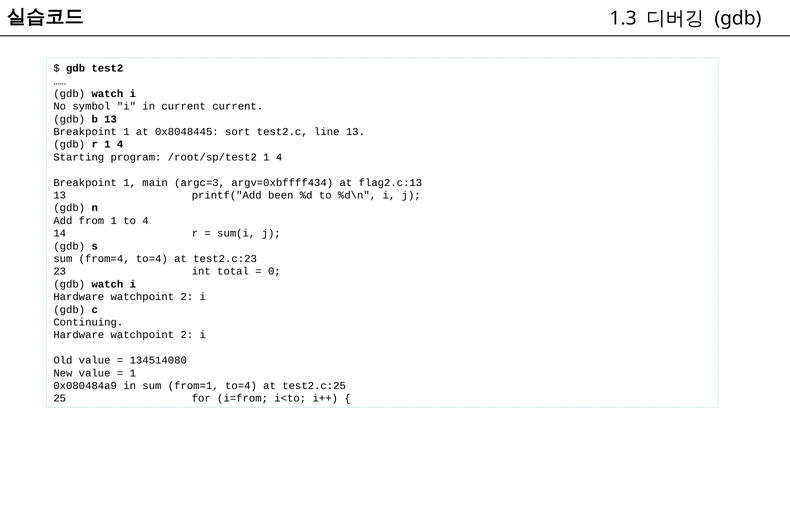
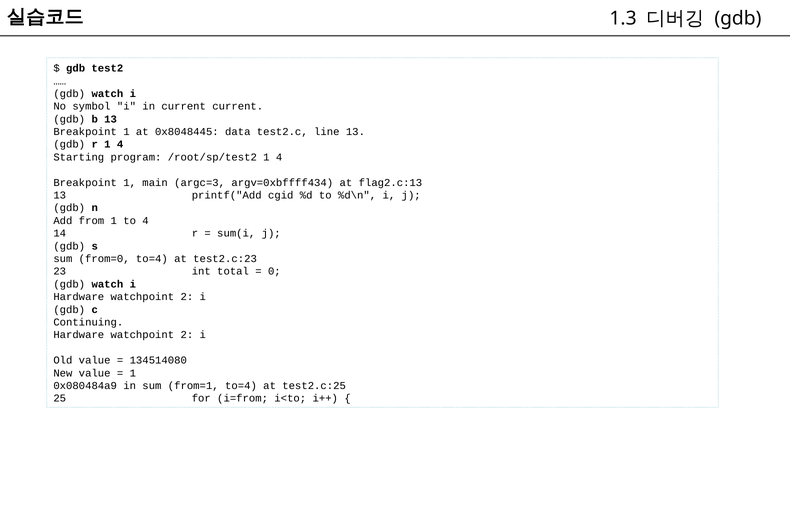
sort: sort -> data
been: been -> cgid
from=4: from=4 -> from=0
